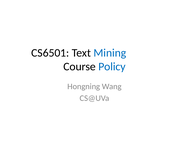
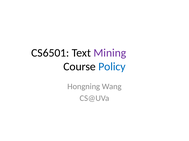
Mining colour: blue -> purple
